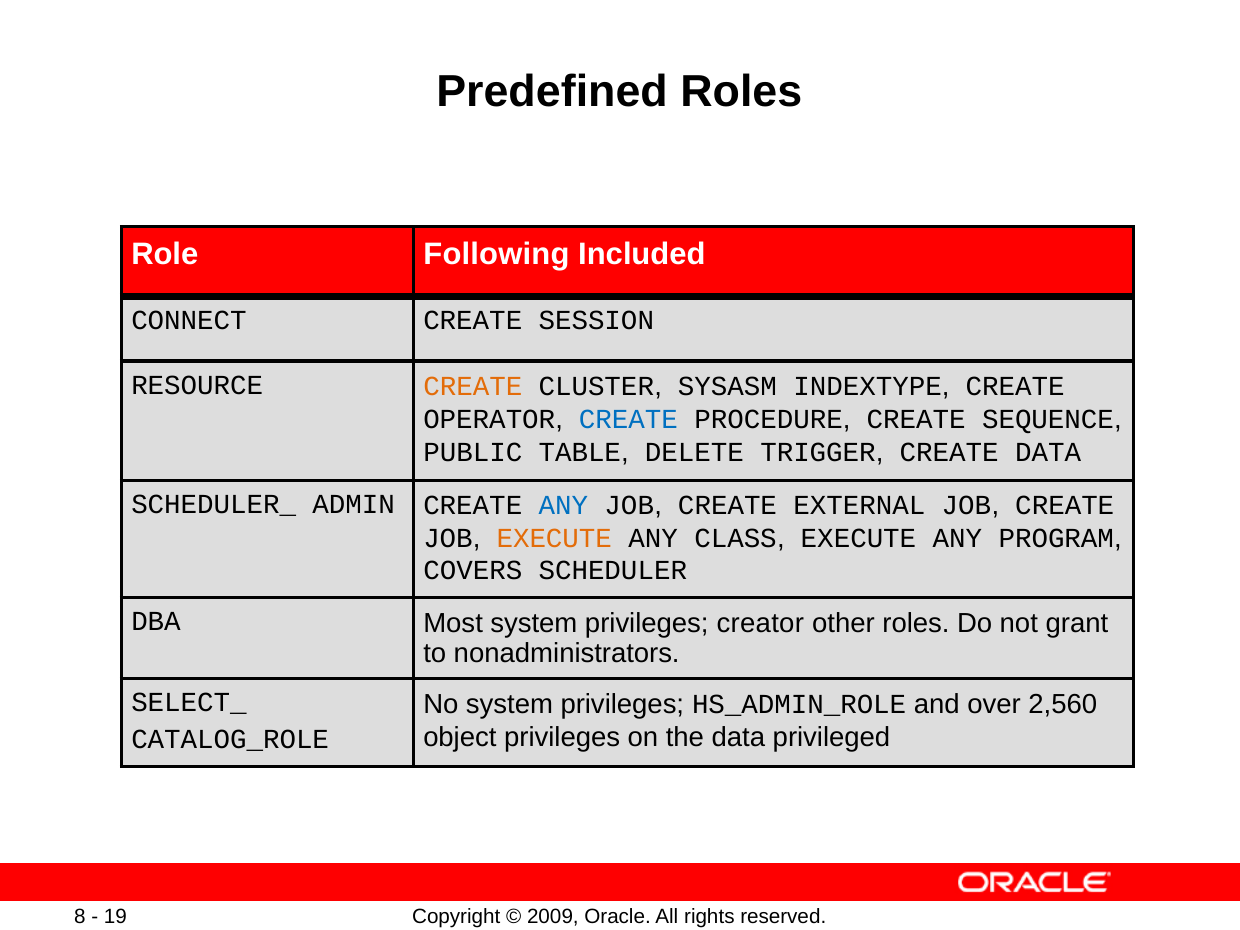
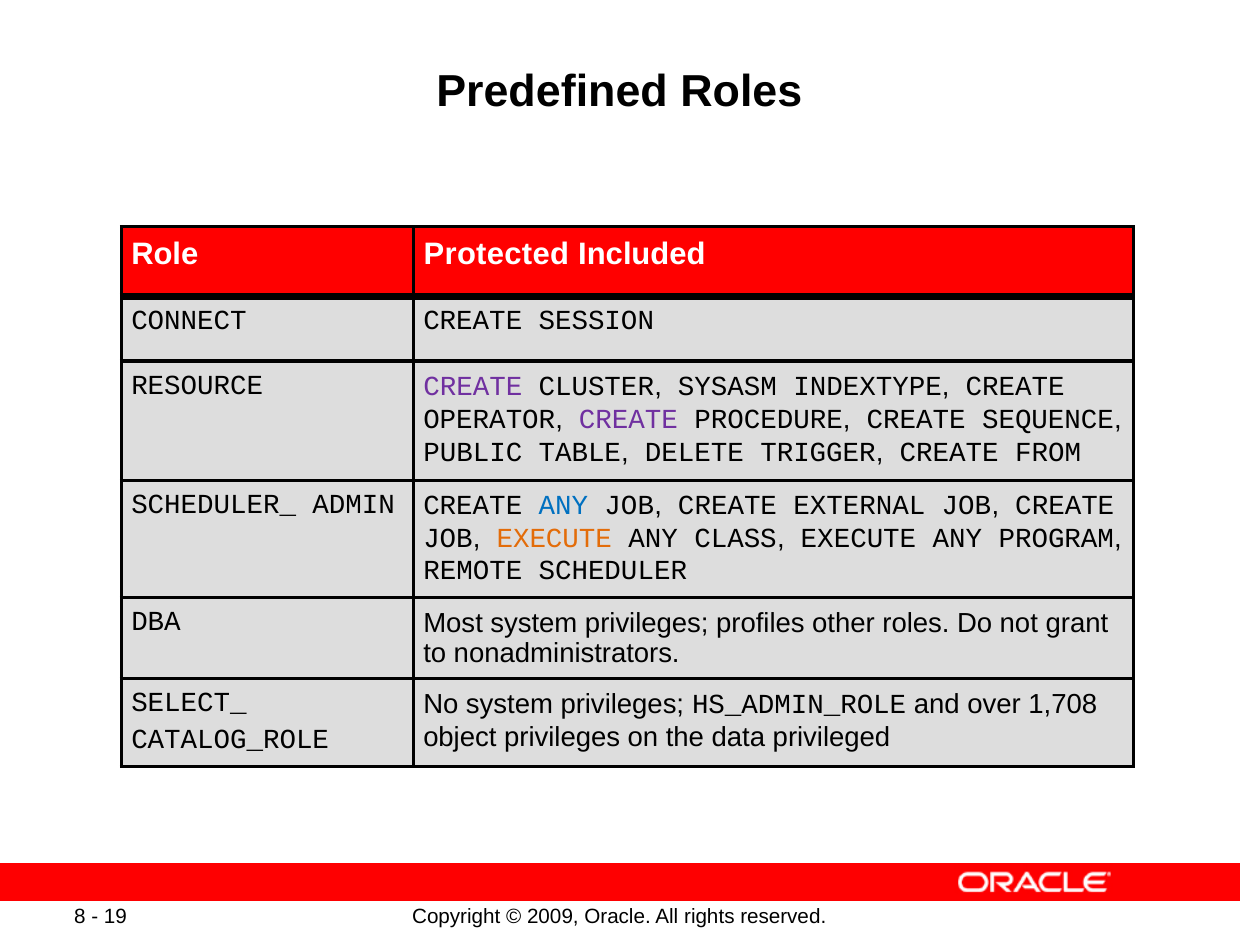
Following: Following -> Protected
CREATE at (473, 387) colour: orange -> purple
CREATE at (628, 420) colour: blue -> purple
CREATE DATA: DATA -> FROM
COVERS: COVERS -> REMOTE
creator: creator -> profiles
2,560: 2,560 -> 1,708
